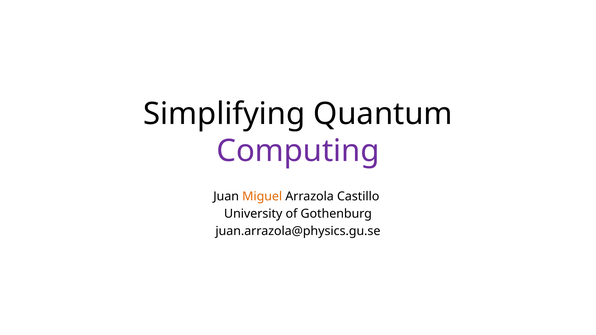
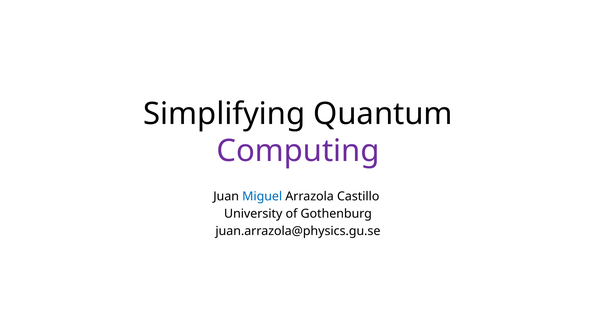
Miguel colour: orange -> blue
